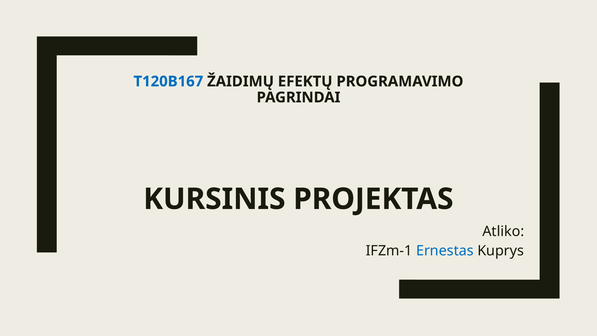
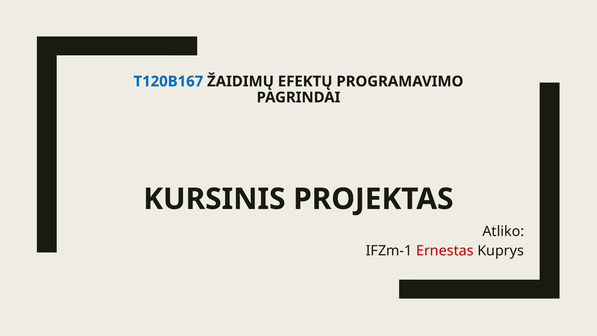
Ernestas colour: blue -> red
